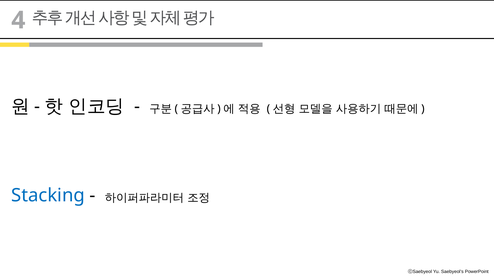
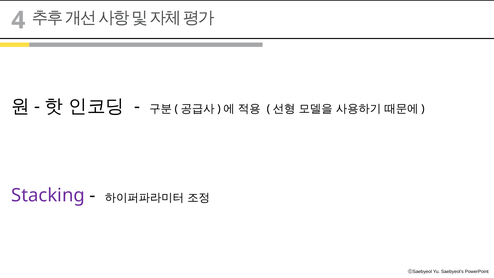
Stacking colour: blue -> purple
